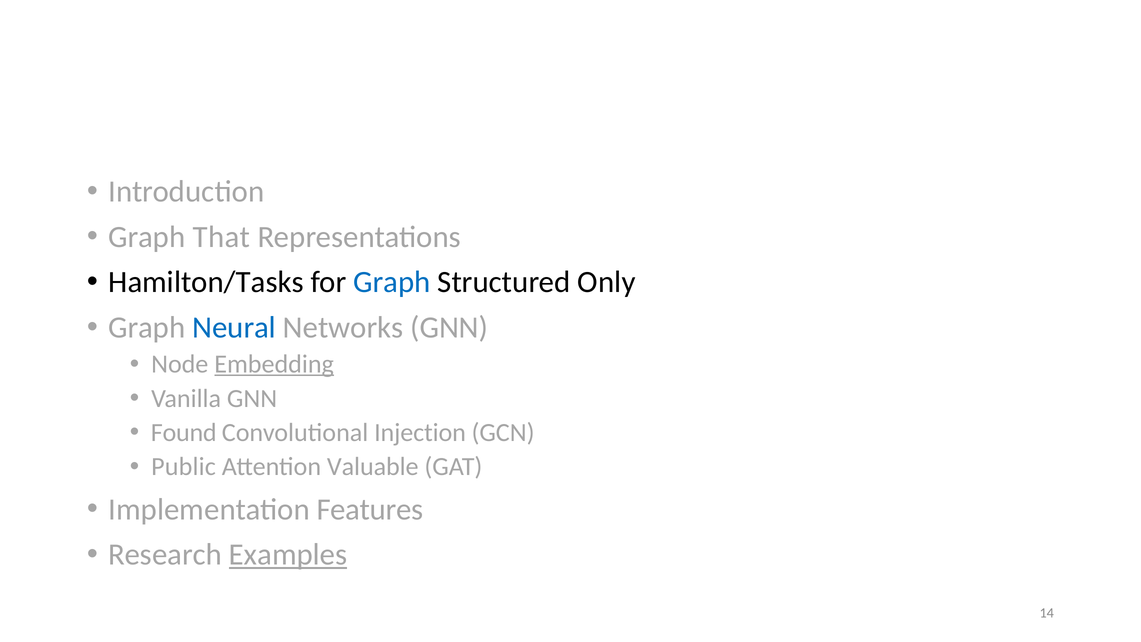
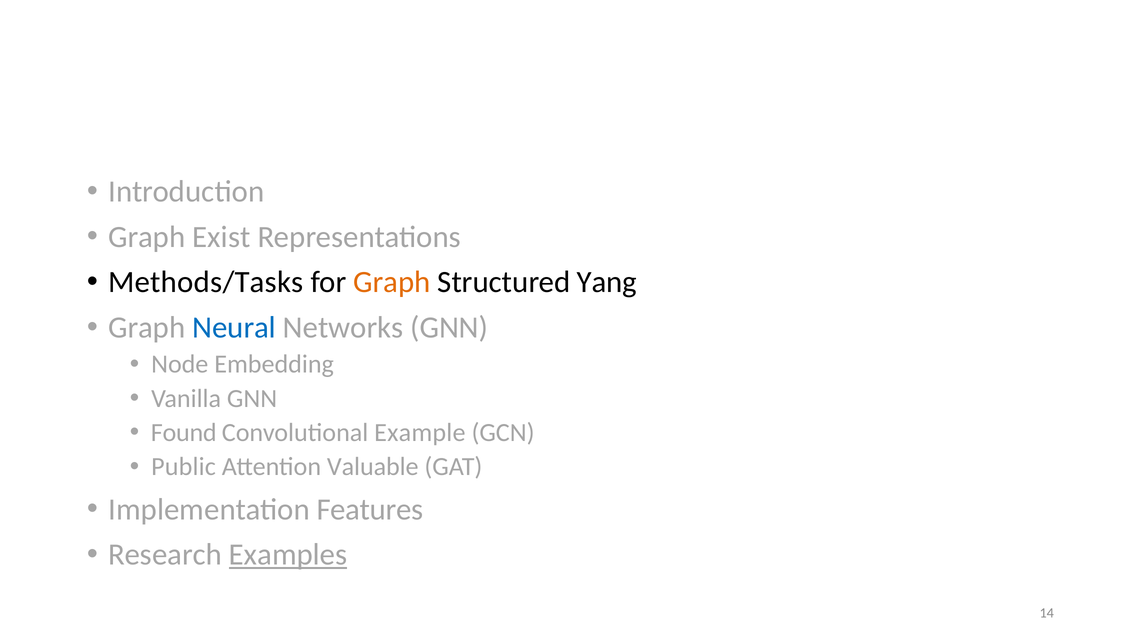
That: That -> Exist
Hamilton/Tasks: Hamilton/Tasks -> Methods/Tasks
Graph at (392, 282) colour: blue -> orange
Only: Only -> Yang
Embedding underline: present -> none
Injection: Injection -> Example
